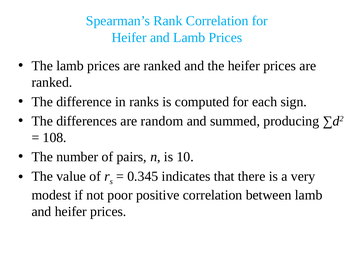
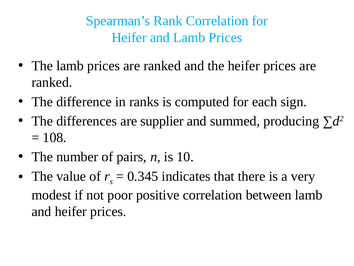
random: random -> supplier
